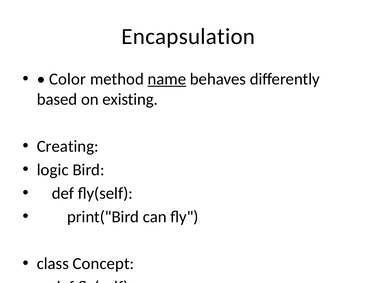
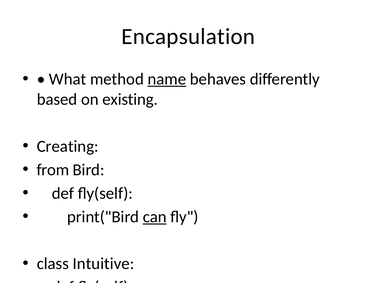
Color: Color -> What
logic: logic -> from
can at (155, 217) underline: none -> present
Concept: Concept -> Intuitive
